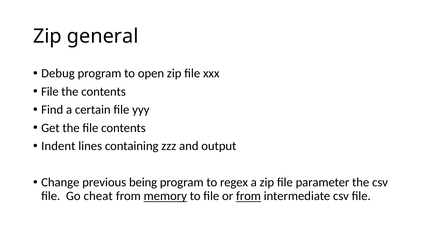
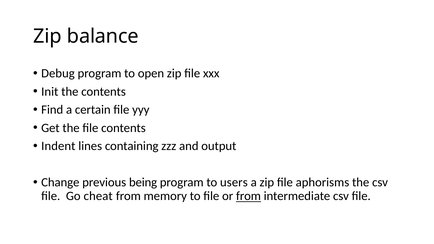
general: general -> balance
File at (50, 92): File -> Init
regex: regex -> users
parameter: parameter -> aphorisms
memory underline: present -> none
